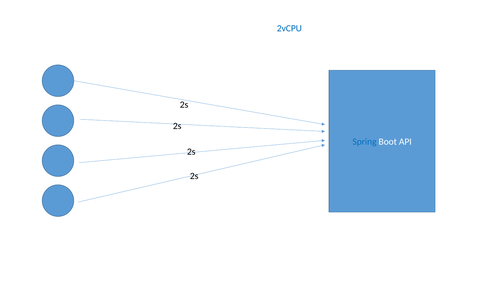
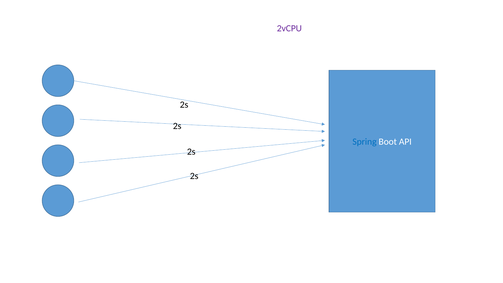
2vCPU colour: blue -> purple
